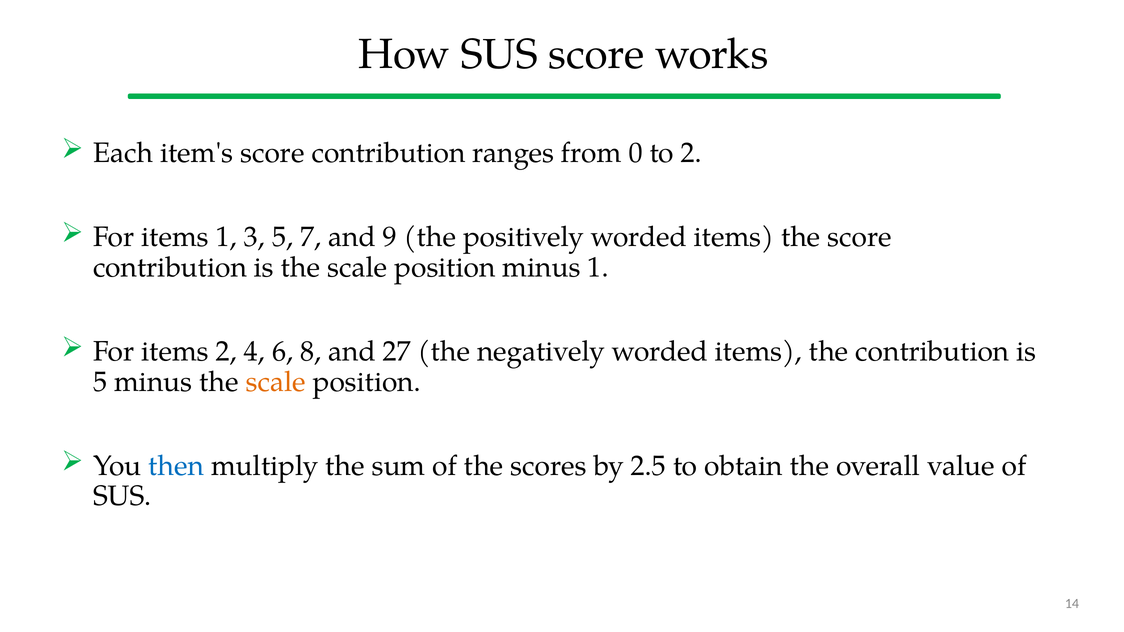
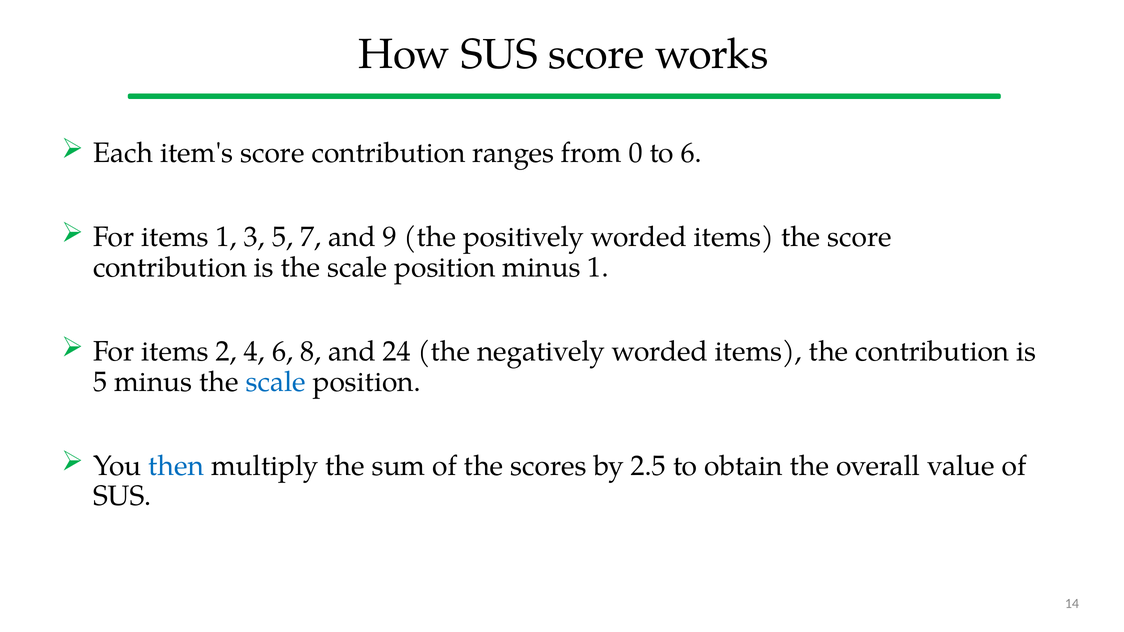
to 2: 2 -> 6
27: 27 -> 24
scale at (276, 382) colour: orange -> blue
